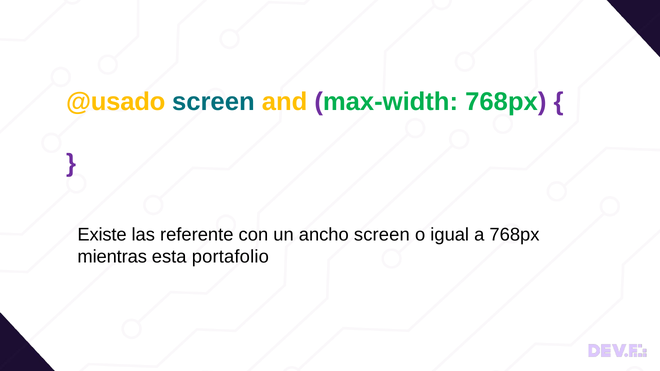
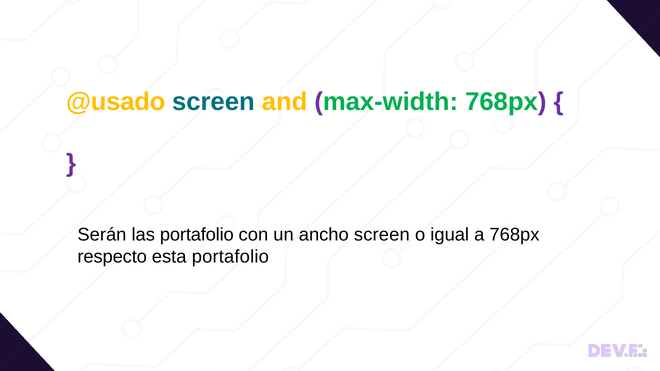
Existe: Existe -> Serán
las referente: referente -> portafolio
mientras: mientras -> respecto
